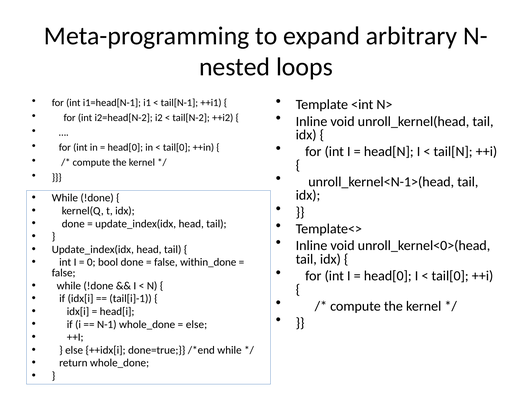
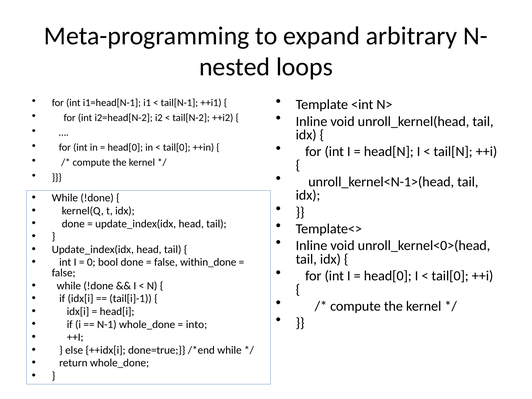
else at (196, 324): else -> into
